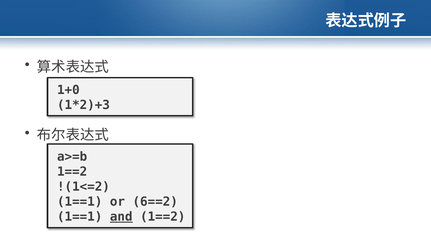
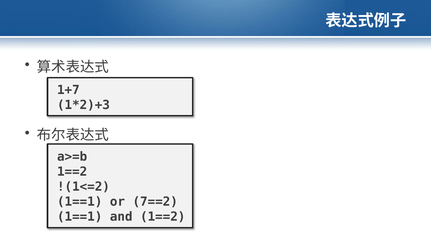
1+0: 1+0 -> 1+7
6==2: 6==2 -> 7==2
and underline: present -> none
